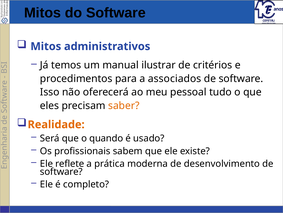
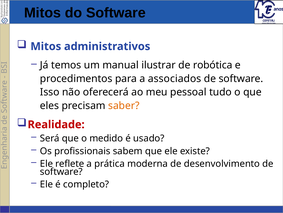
critérios: critérios -> robótica
Realidade colour: orange -> red
quando: quando -> medido
